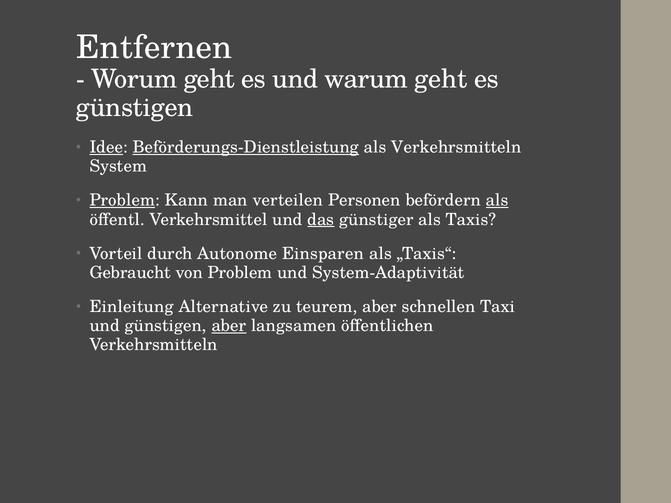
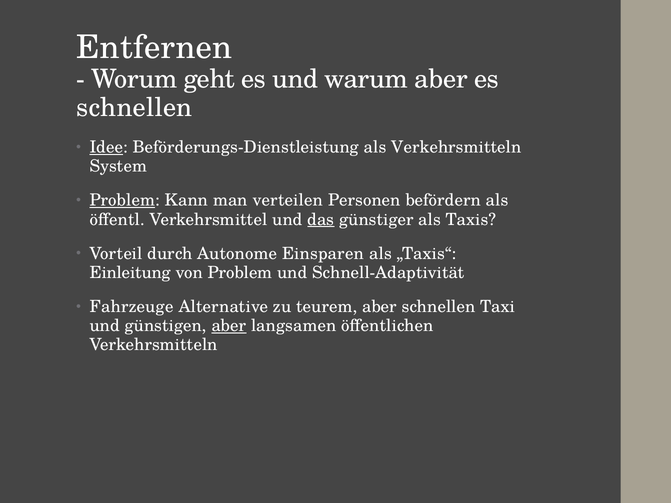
warum geht: geht -> aber
günstigen at (135, 108): günstigen -> schnellen
Beförderungs-Dienstleistung underline: present -> none
als at (497, 200) underline: present -> none
Gebraucht: Gebraucht -> Einleitung
System-Adaptivität: System-Adaptivität -> Schnell-Adaptivität
Einleitung: Einleitung -> Fahrzeuge
